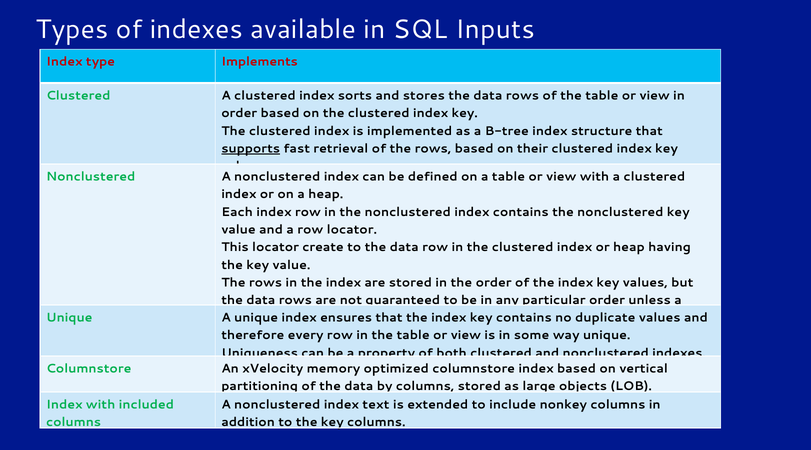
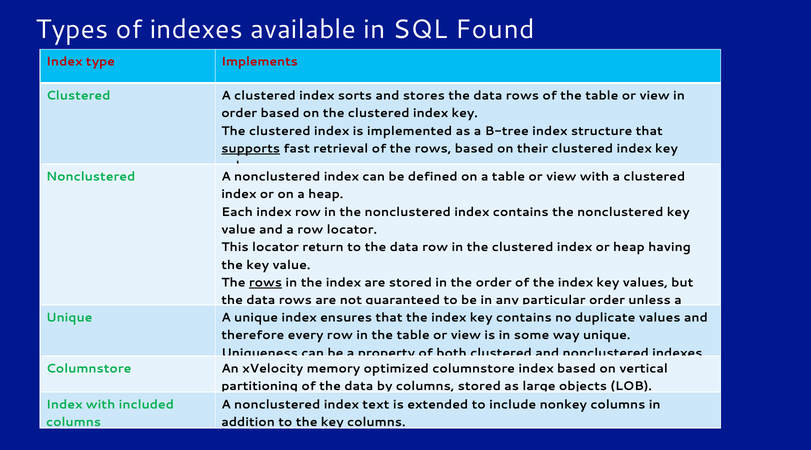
Inputs: Inputs -> Found
create: create -> return
rows at (266, 283) underline: none -> present
